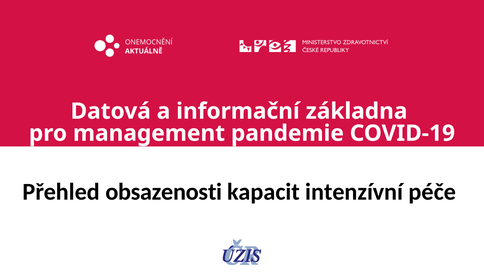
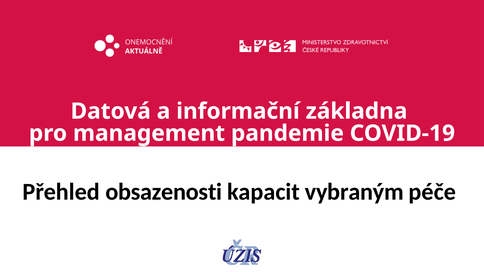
intenzívní: intenzívní -> vybraným
